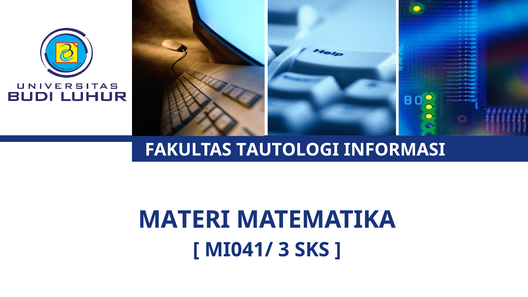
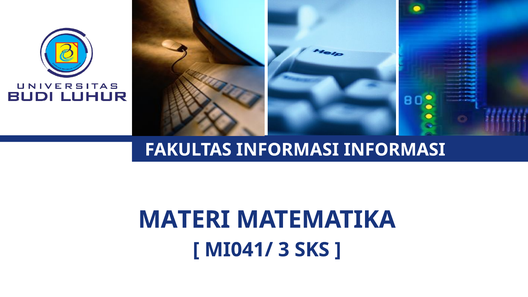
FAKULTAS TAUTOLOGI: TAUTOLOGI -> INFORMASI
